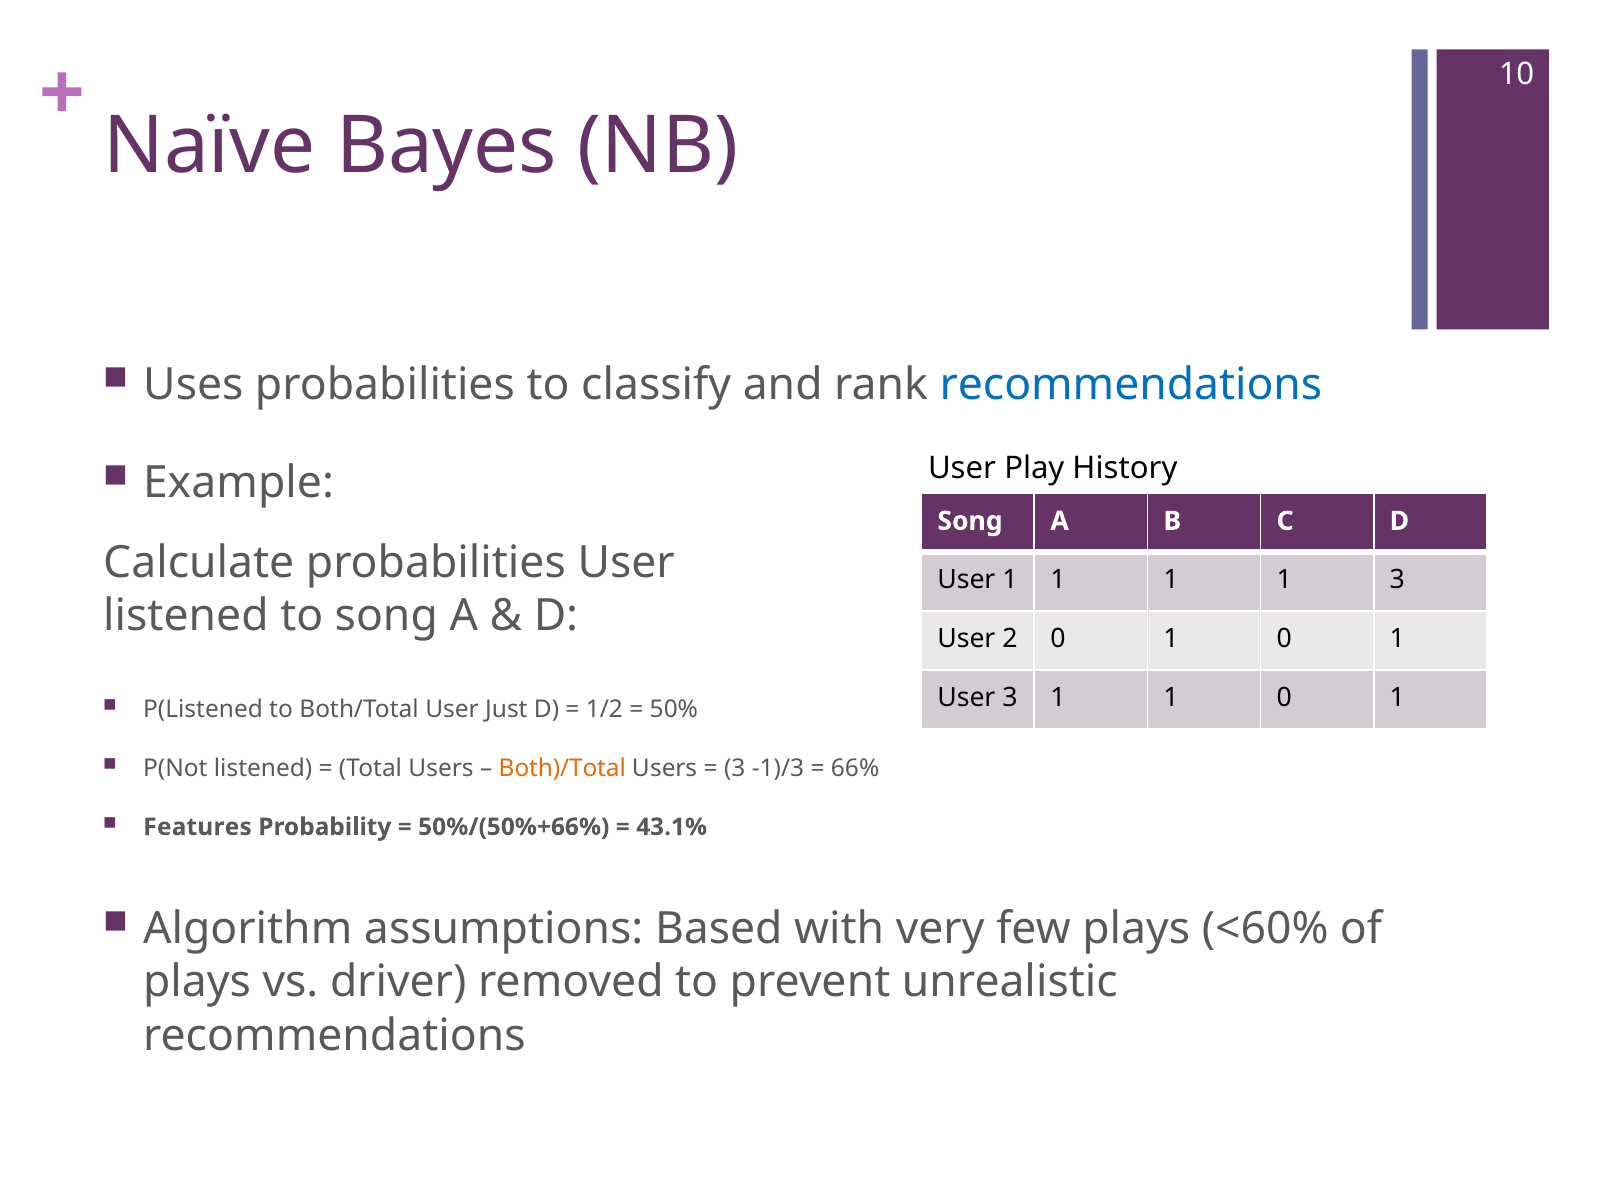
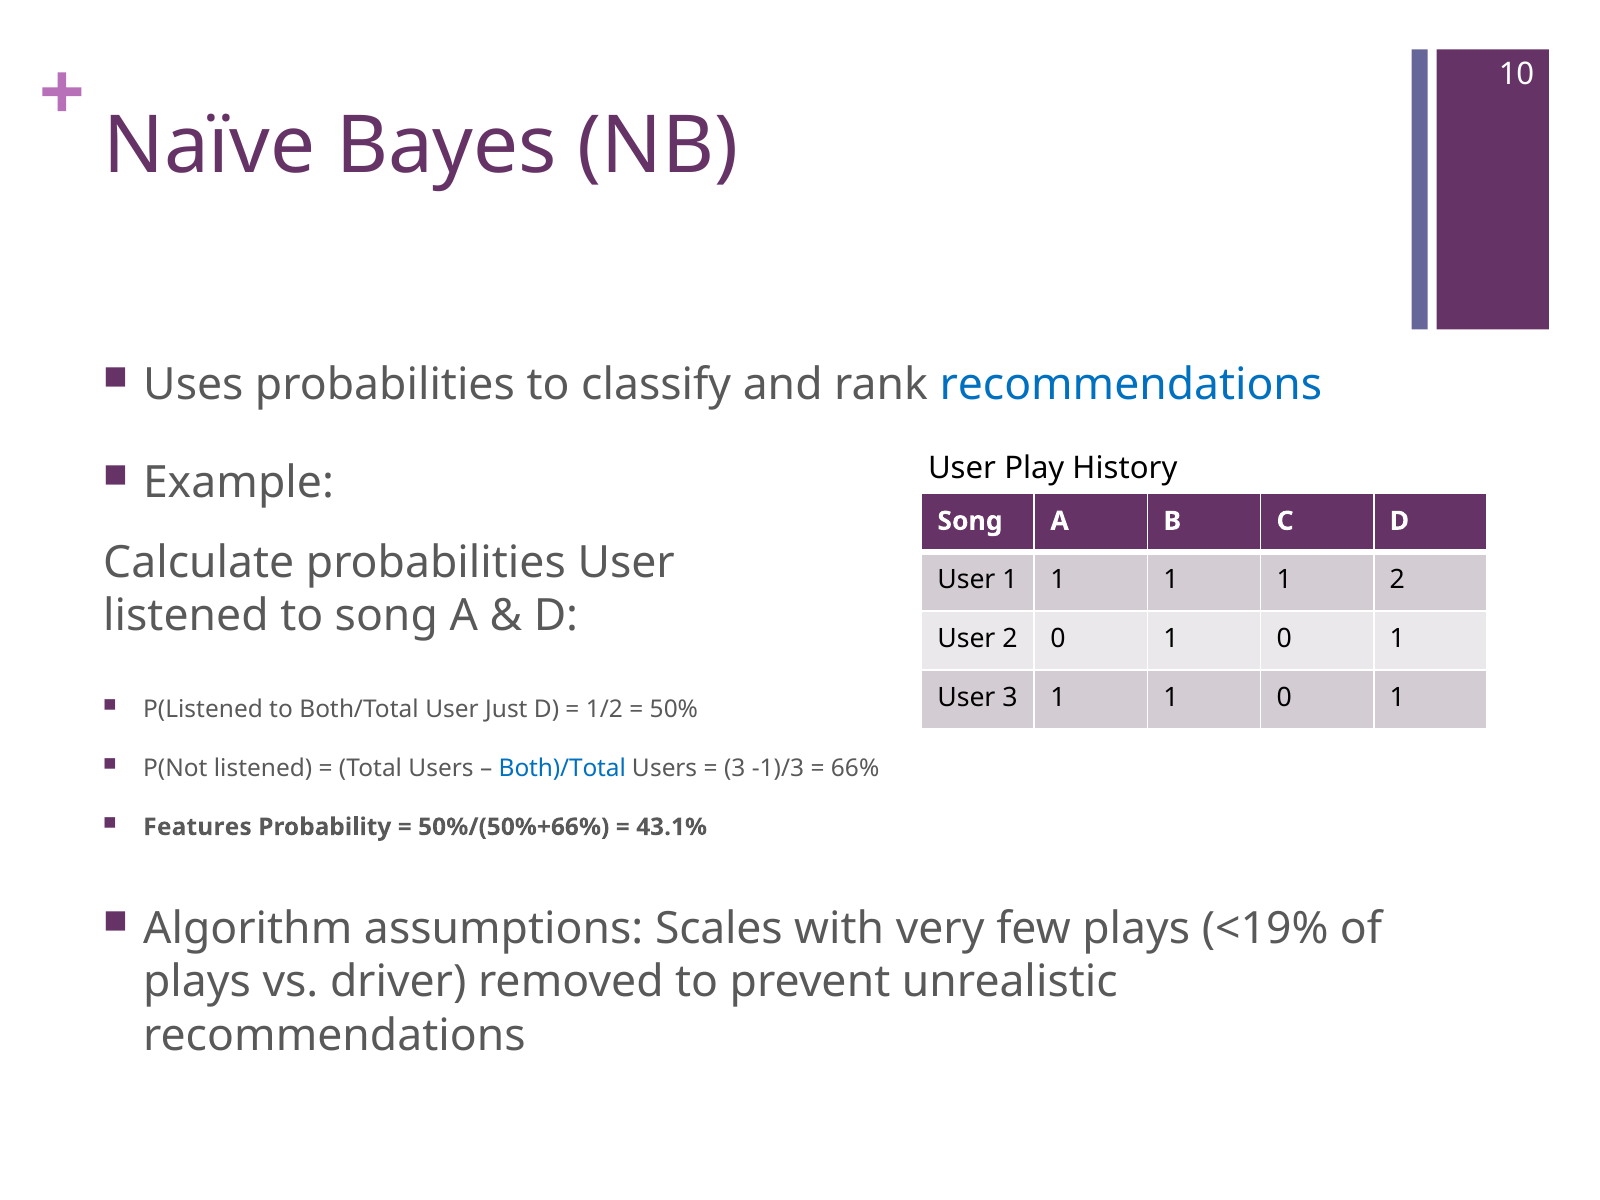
1 3: 3 -> 2
Both)/Total colour: orange -> blue
Based: Based -> Scales
<60%: <60% -> <19%
